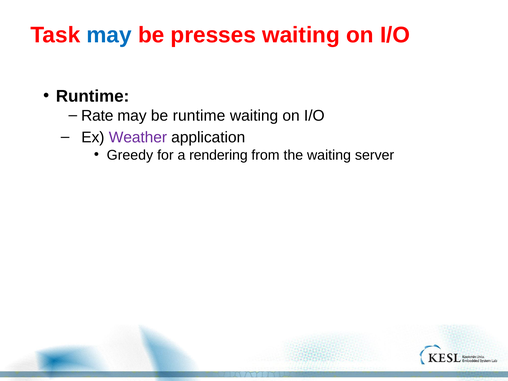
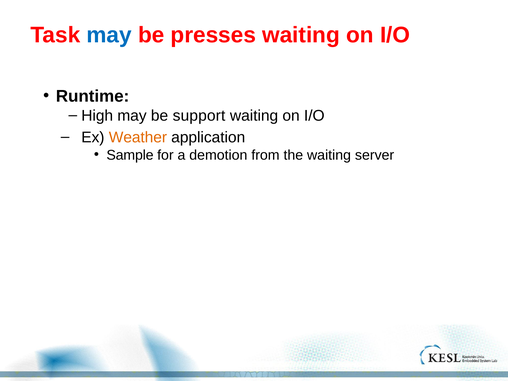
Rate: Rate -> High
be runtime: runtime -> support
Weather colour: purple -> orange
Greedy: Greedy -> Sample
rendering: rendering -> demotion
